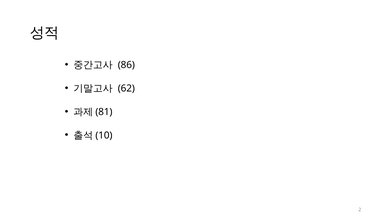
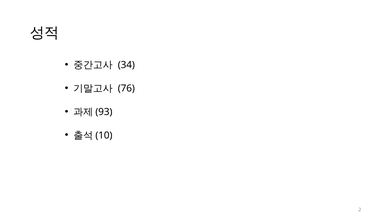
86: 86 -> 34
62: 62 -> 76
81: 81 -> 93
